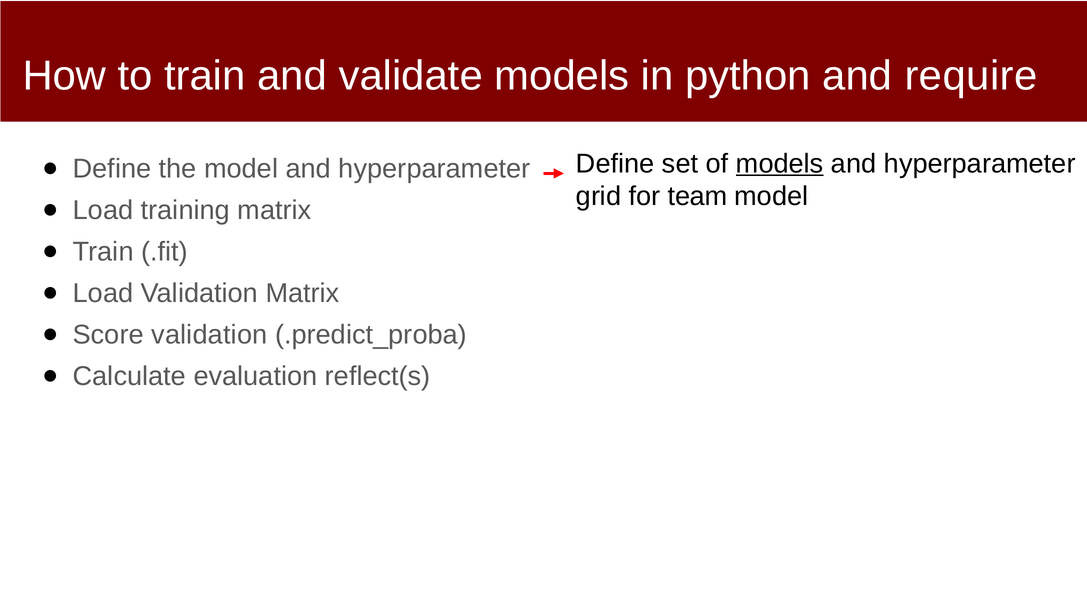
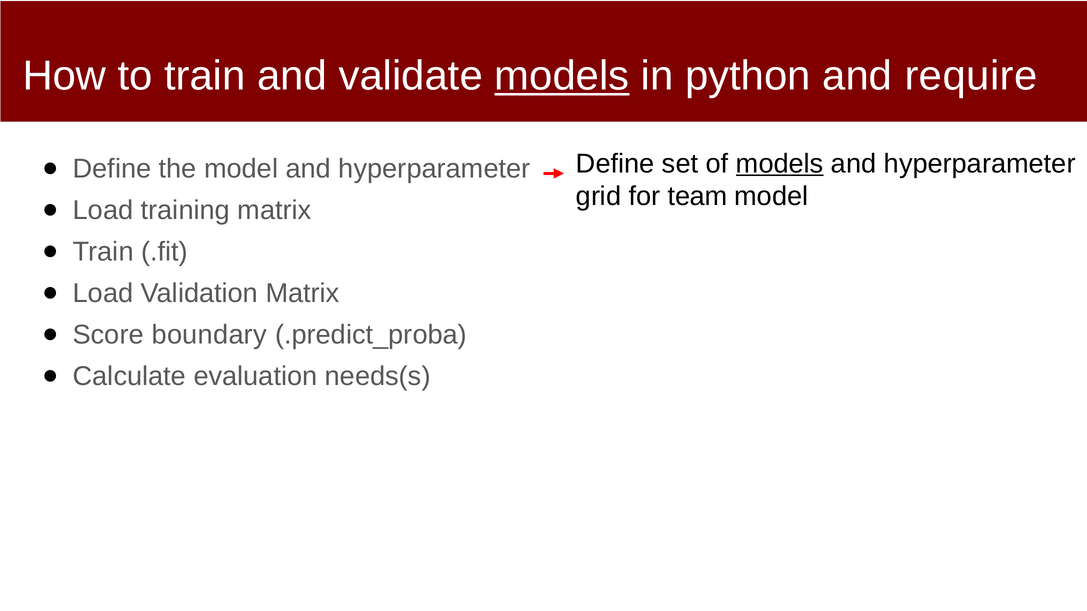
models at (562, 76) underline: none -> present
Score validation: validation -> boundary
reflect(s: reflect(s -> needs(s
